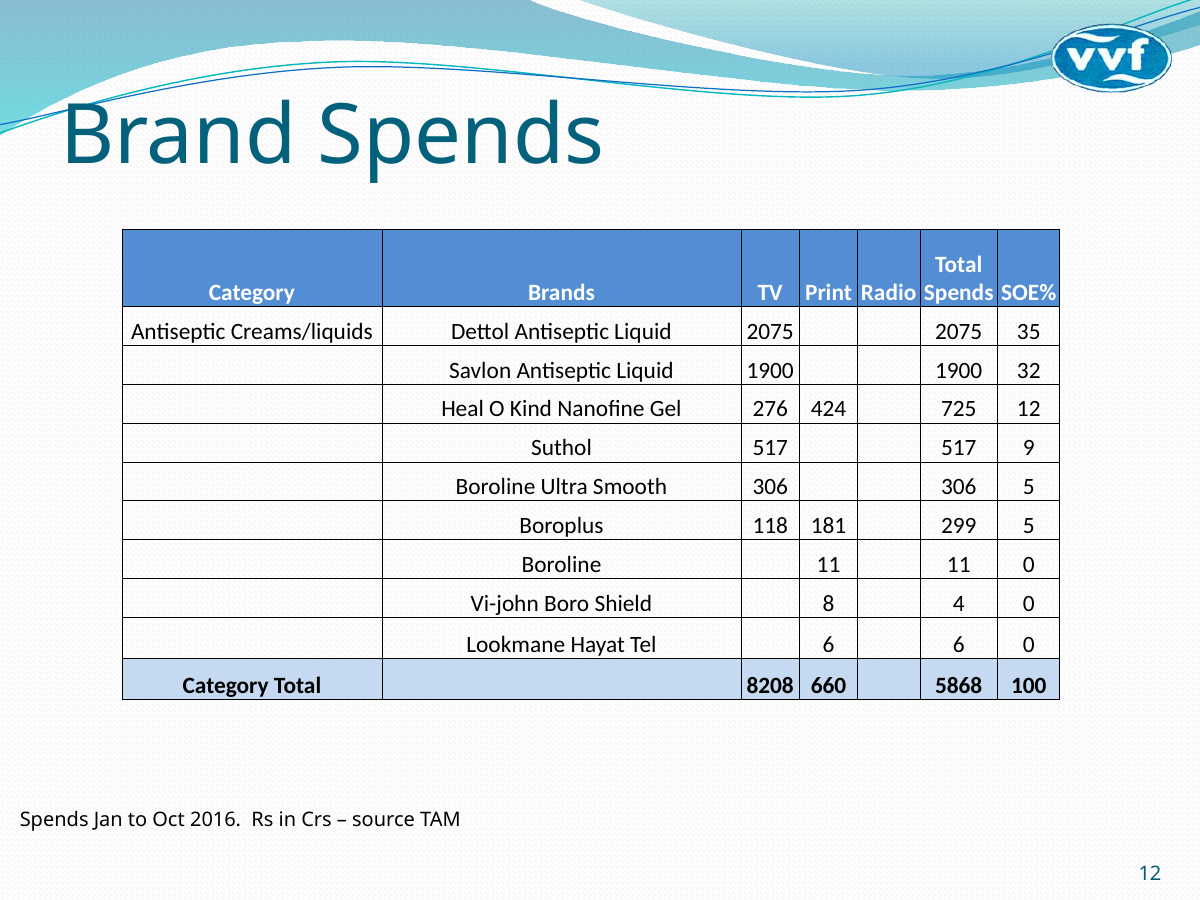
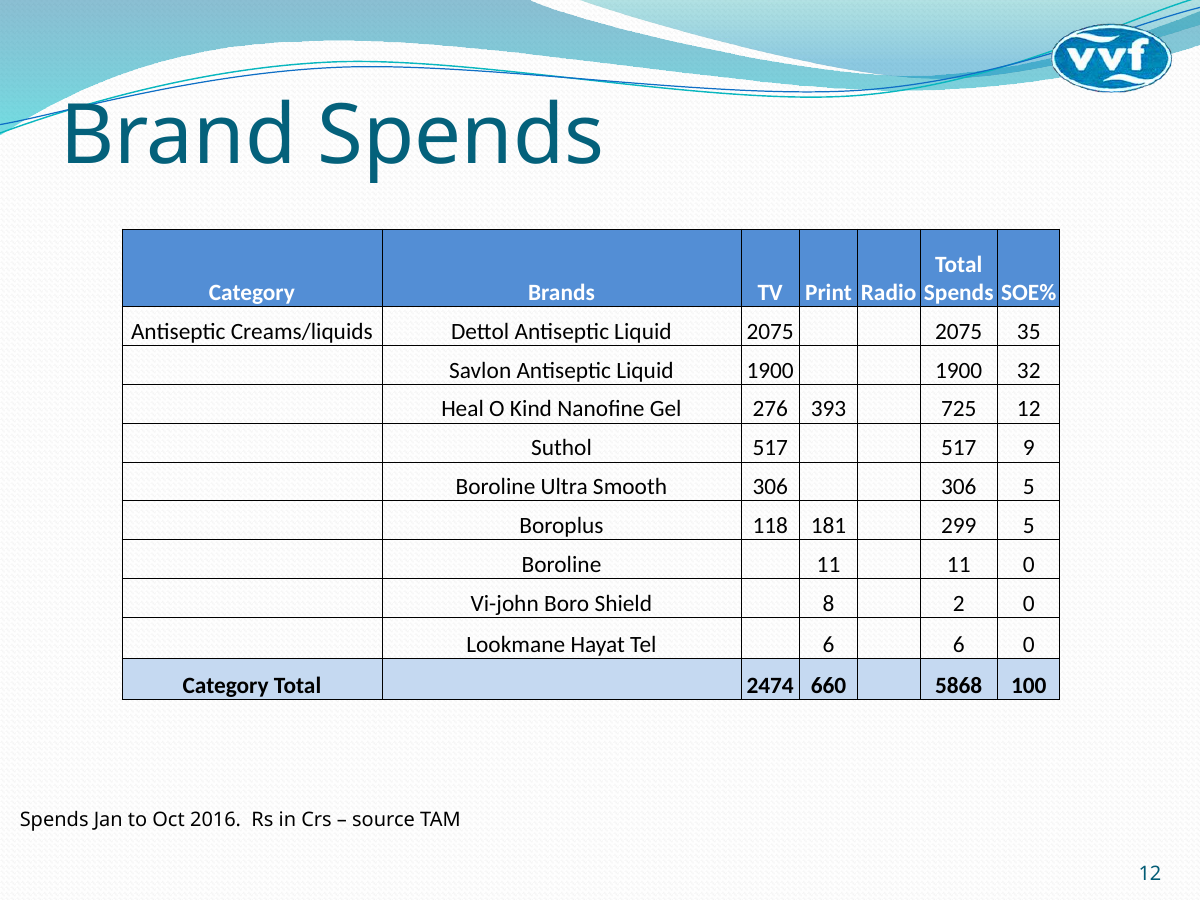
424: 424 -> 393
4: 4 -> 2
8208: 8208 -> 2474
